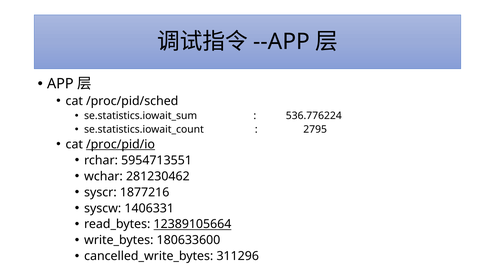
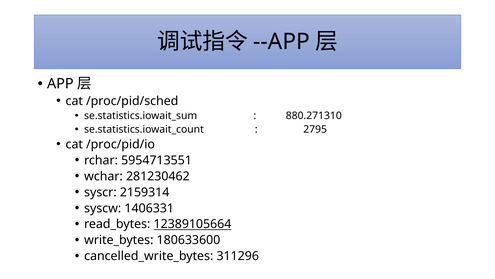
536.776224: 536.776224 -> 880.271310
/proc/pid/io underline: present -> none
1877216: 1877216 -> 2159314
